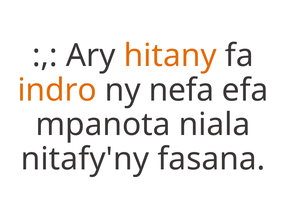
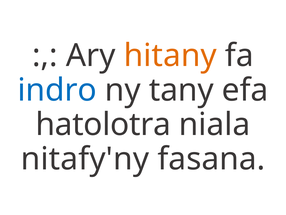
indro colour: orange -> blue
nefa: nefa -> tany
mpanota: mpanota -> hatolotra
